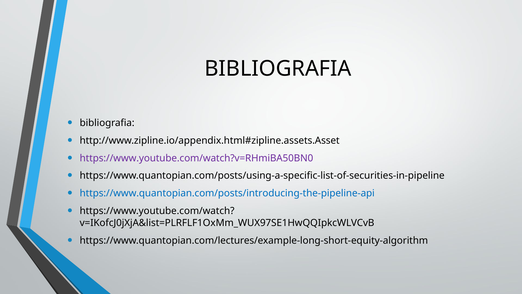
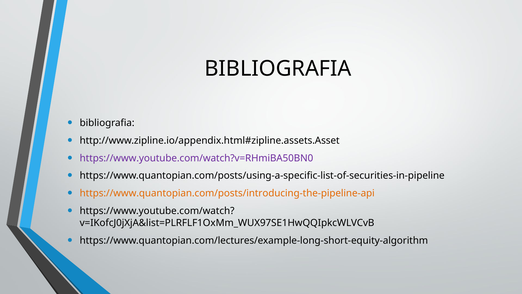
https://www.quantopian.com/posts/introducing-the-pipeline-api colour: blue -> orange
